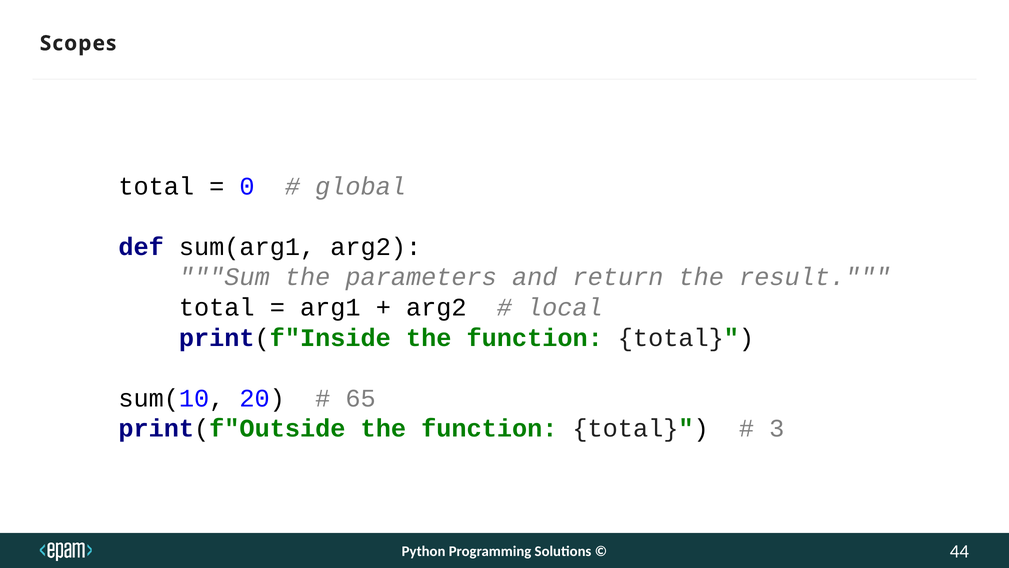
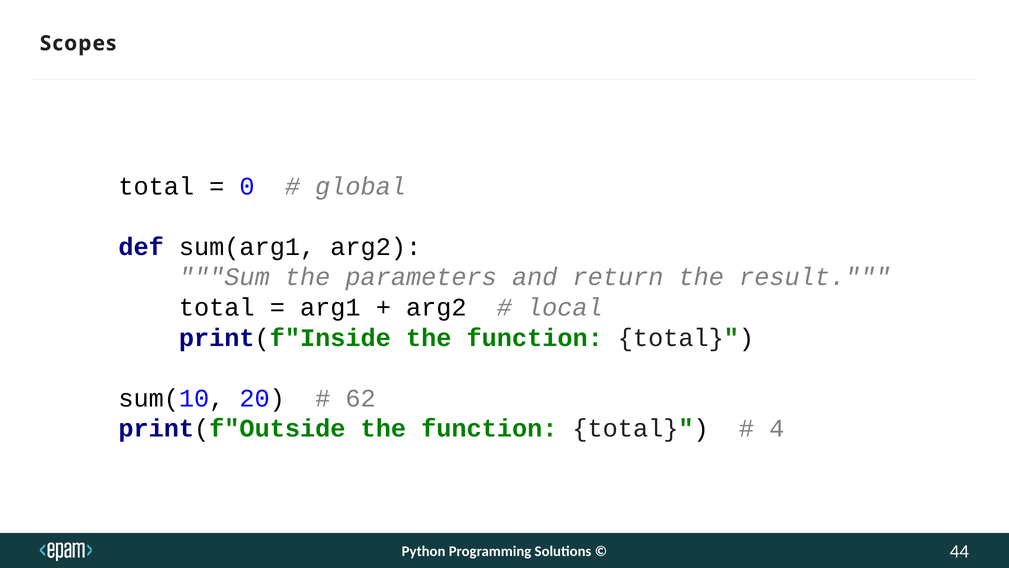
65: 65 -> 62
3: 3 -> 4
